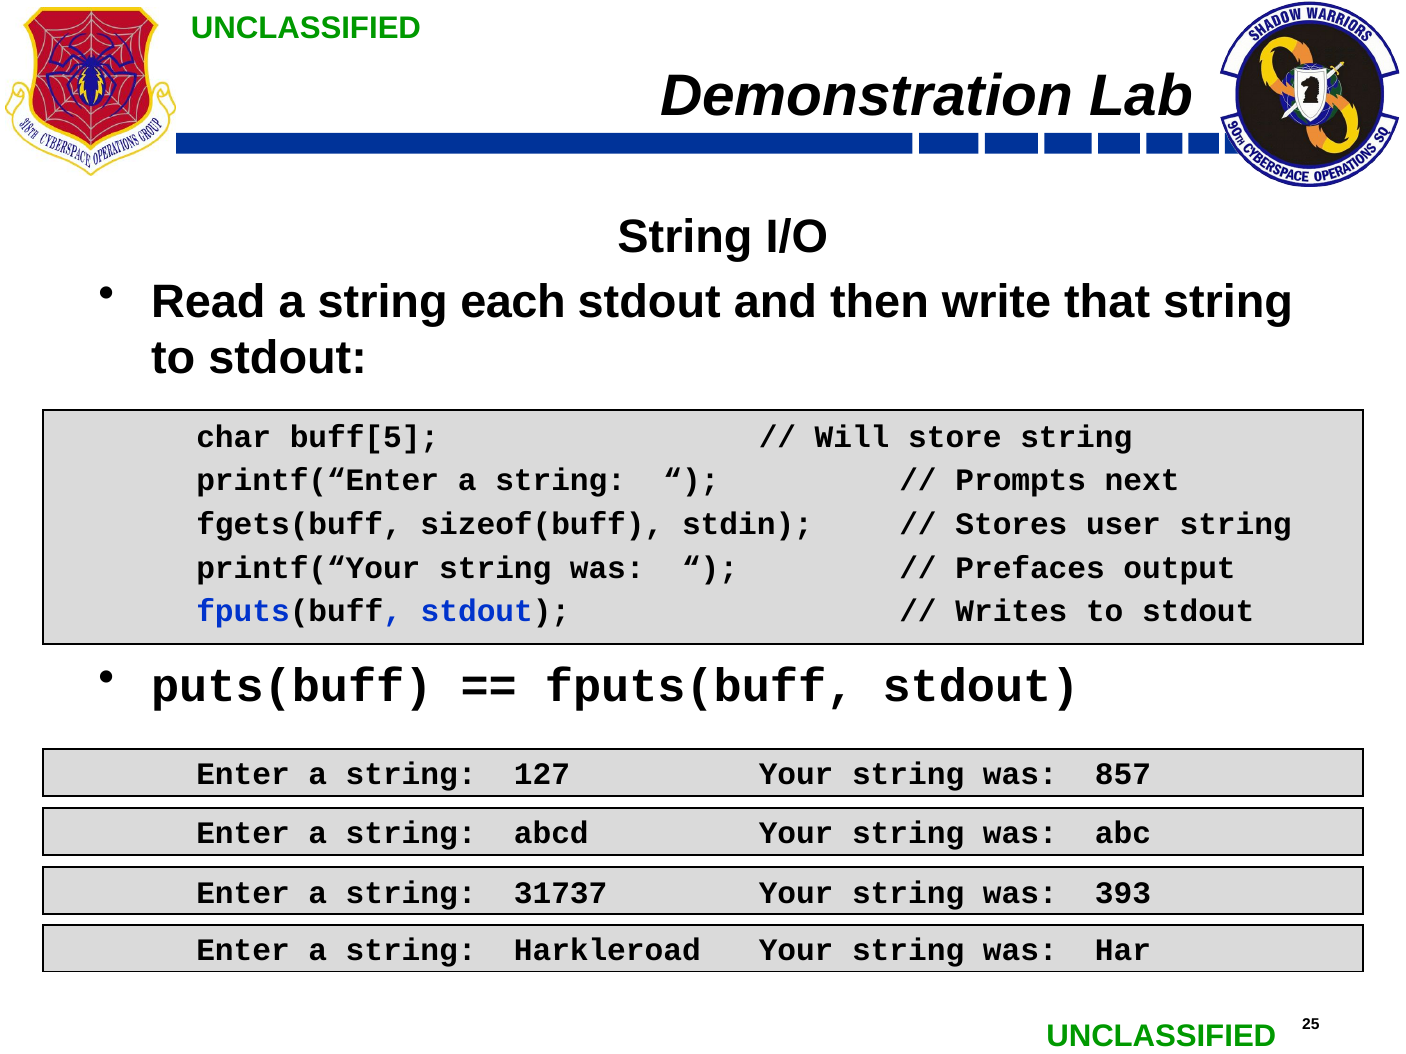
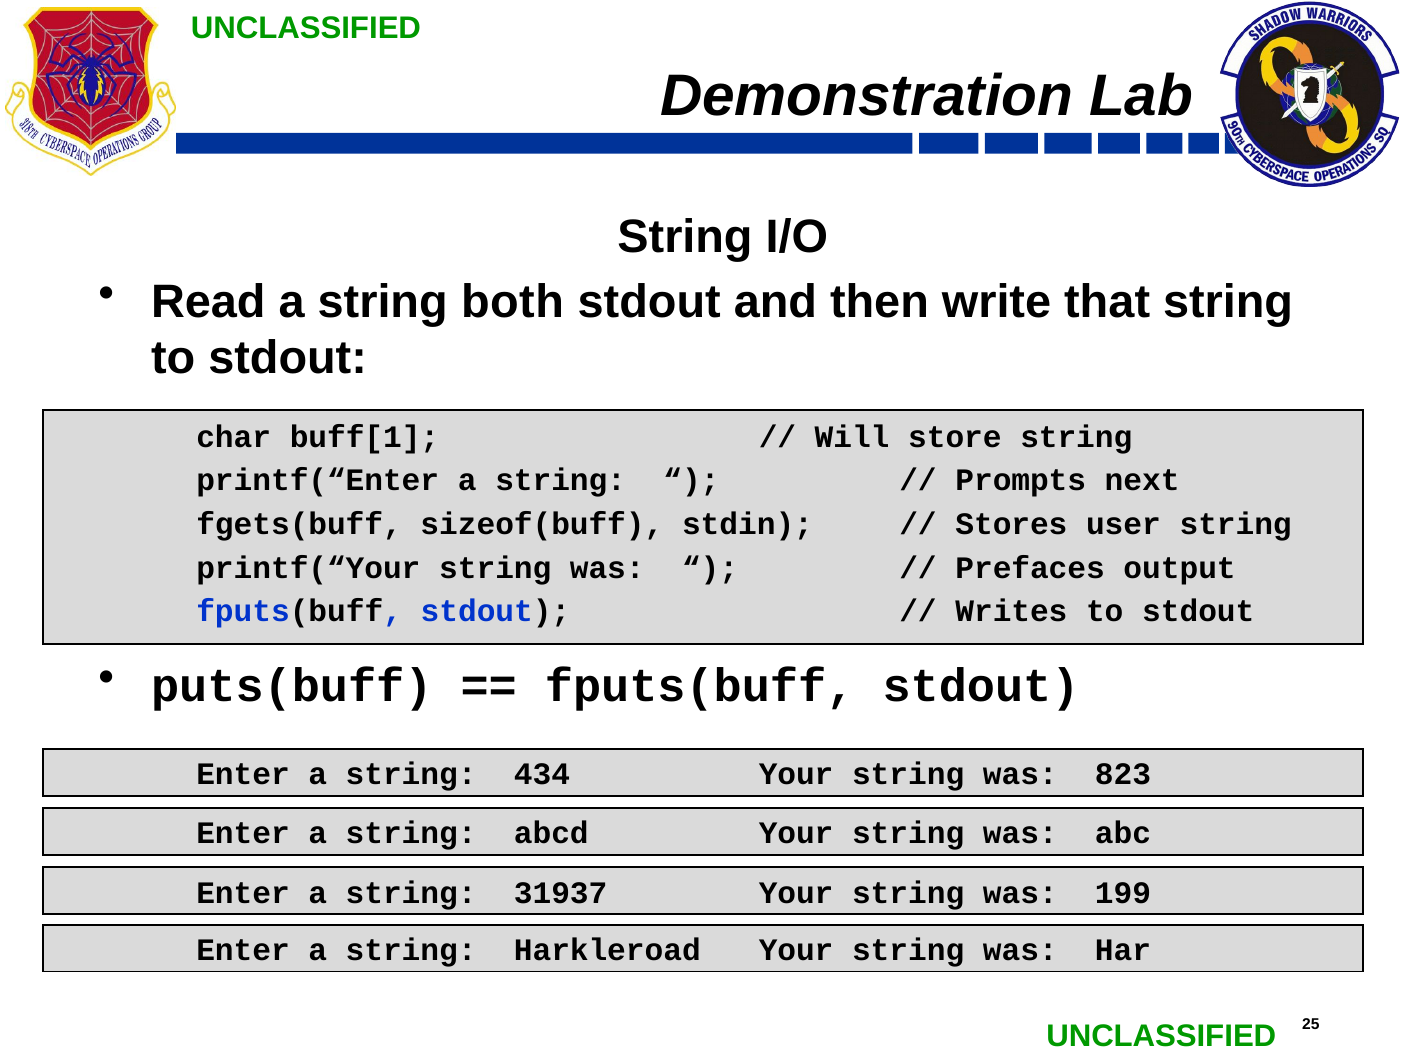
each: each -> both
buff[5: buff[5 -> buff[1
127: 127 -> 434
857: 857 -> 823
31737: 31737 -> 31937
393: 393 -> 199
